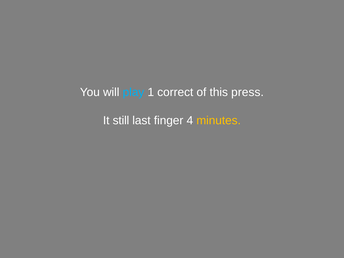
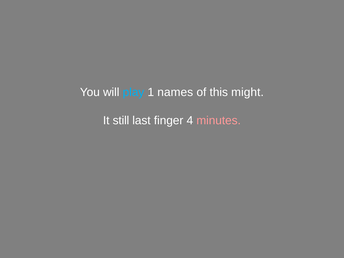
correct: correct -> names
press: press -> might
minutes colour: yellow -> pink
